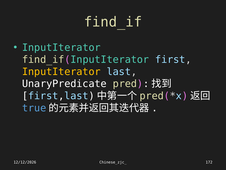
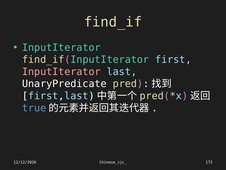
InputIterator at (61, 72) colour: yellow -> pink
